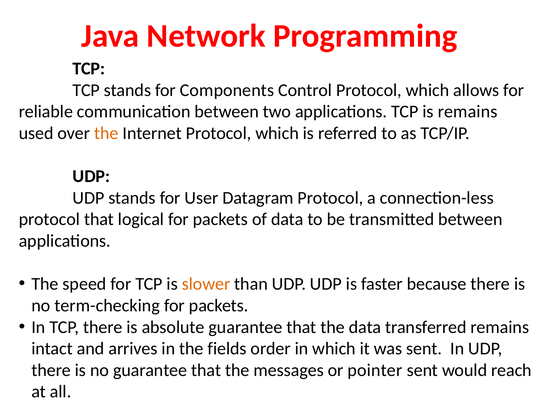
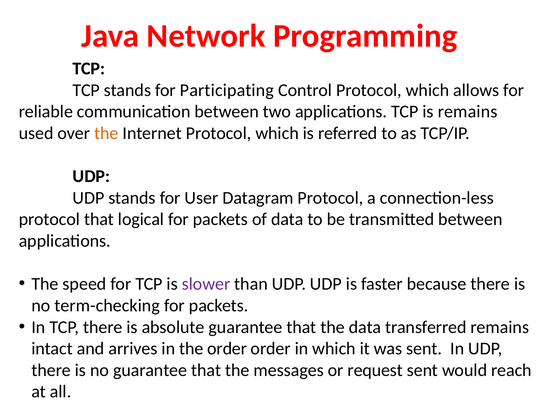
Components: Components -> Participating
slower colour: orange -> purple
the fields: fields -> order
pointer: pointer -> request
